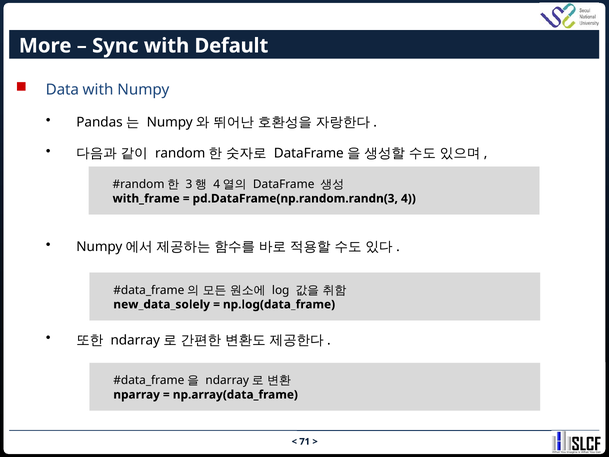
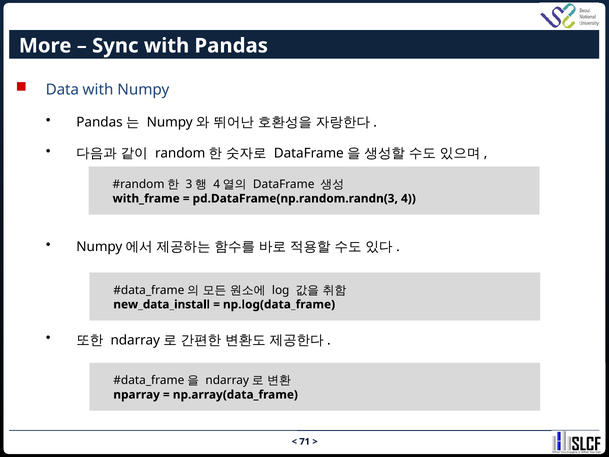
Default: Default -> Pandas
new_data_solely: new_data_solely -> new_data_install
